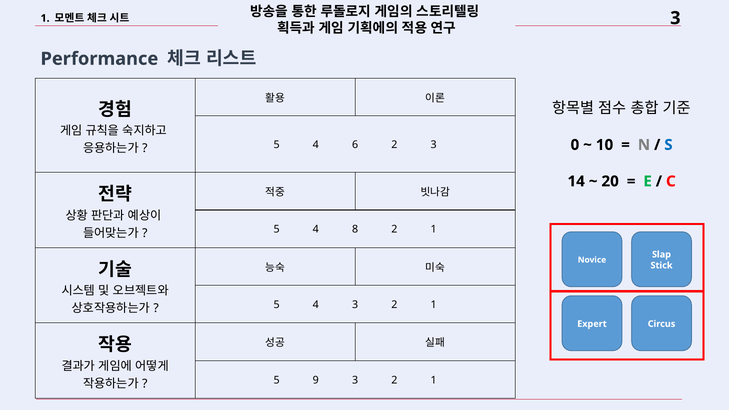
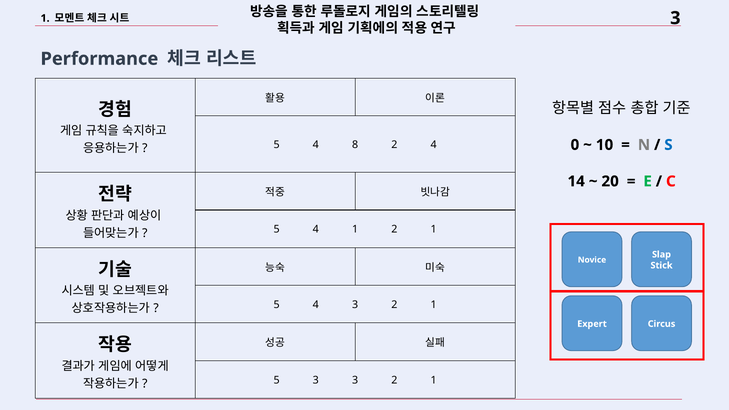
6: 6 -> 8
2 3: 3 -> 4
4 8: 8 -> 1
5 9: 9 -> 3
